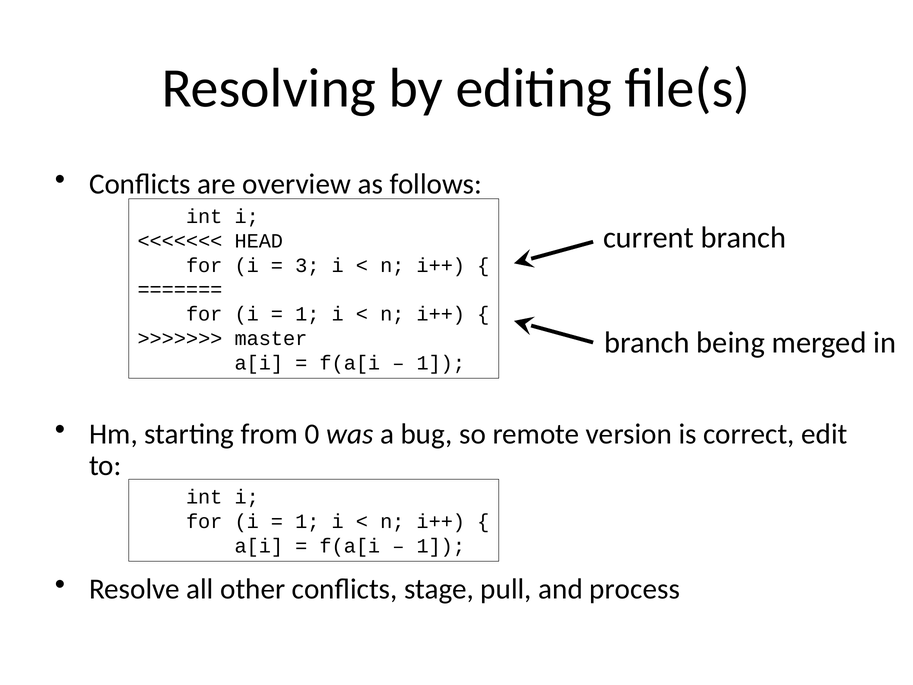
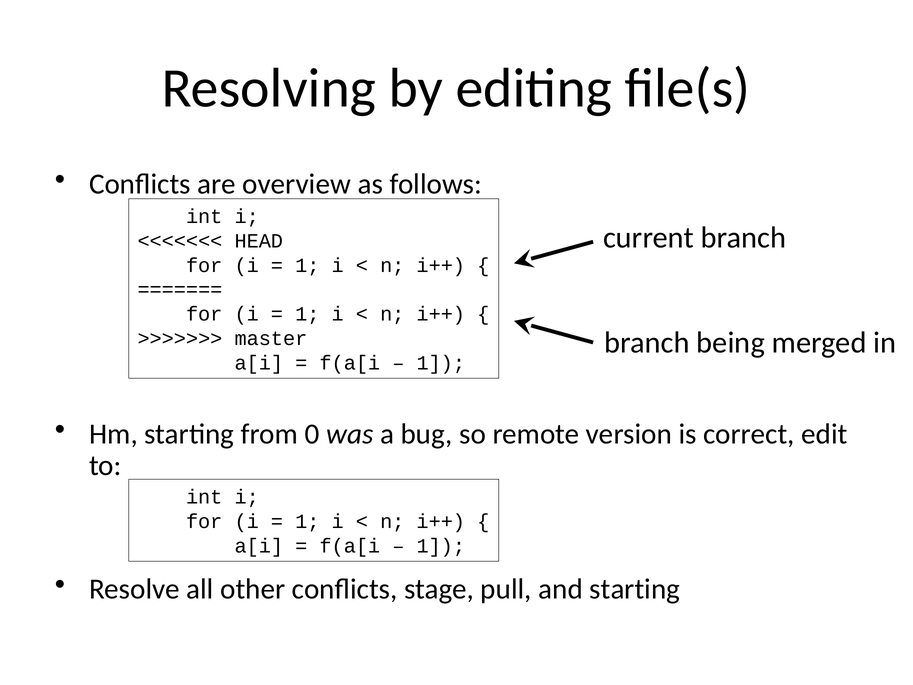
3 at (307, 265): 3 -> 1
and process: process -> starting
